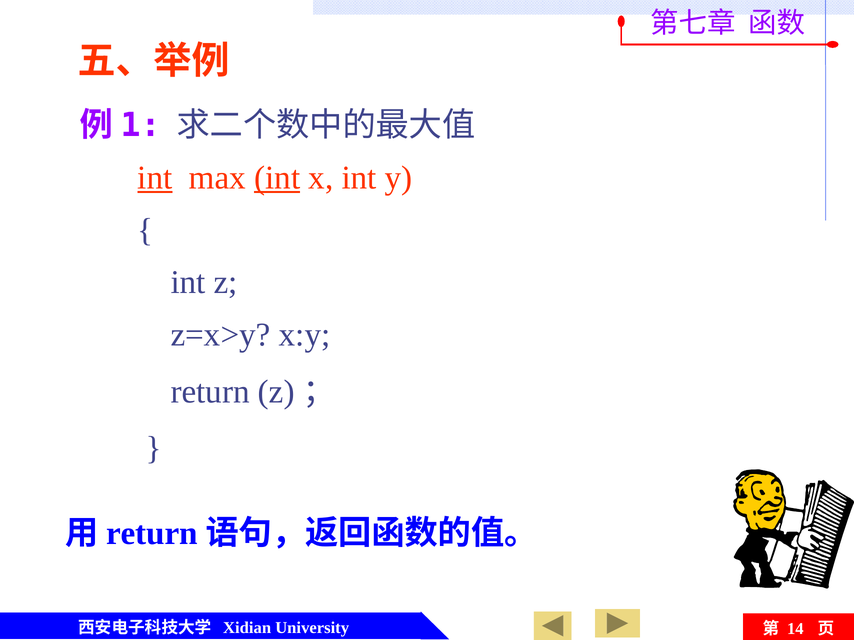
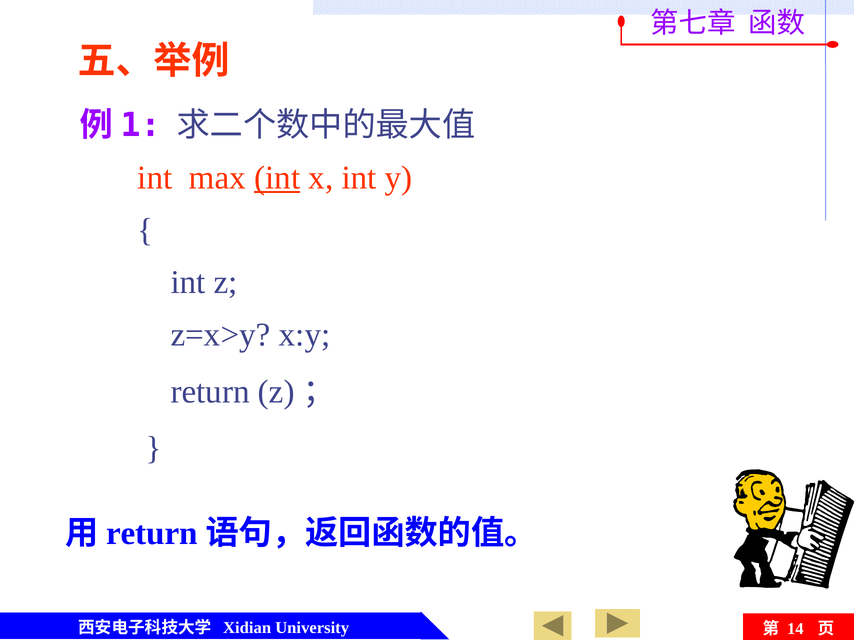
int at (155, 178) underline: present -> none
